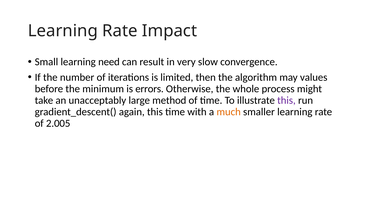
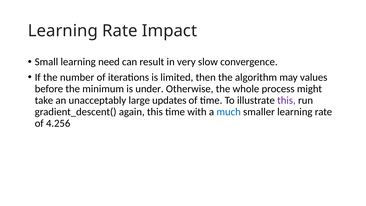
errors: errors -> under
method: method -> updates
much colour: orange -> blue
2.005: 2.005 -> 4.256
